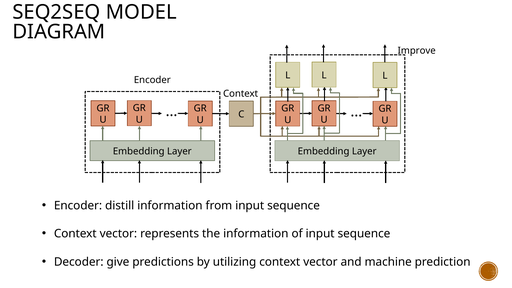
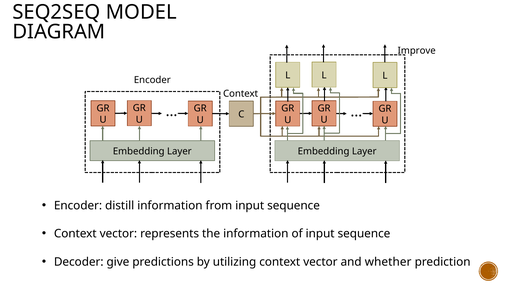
machine: machine -> whether
